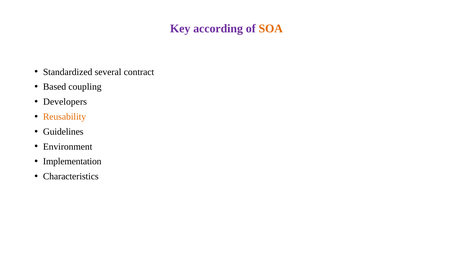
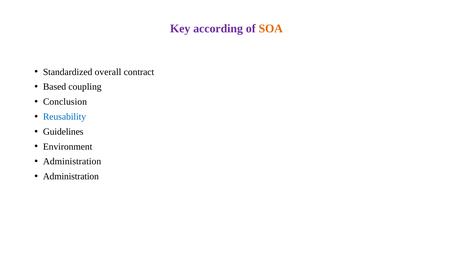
several: several -> overall
Developers: Developers -> Conclusion
Reusability colour: orange -> blue
Implementation at (72, 161): Implementation -> Administration
Characteristics at (71, 176): Characteristics -> Administration
